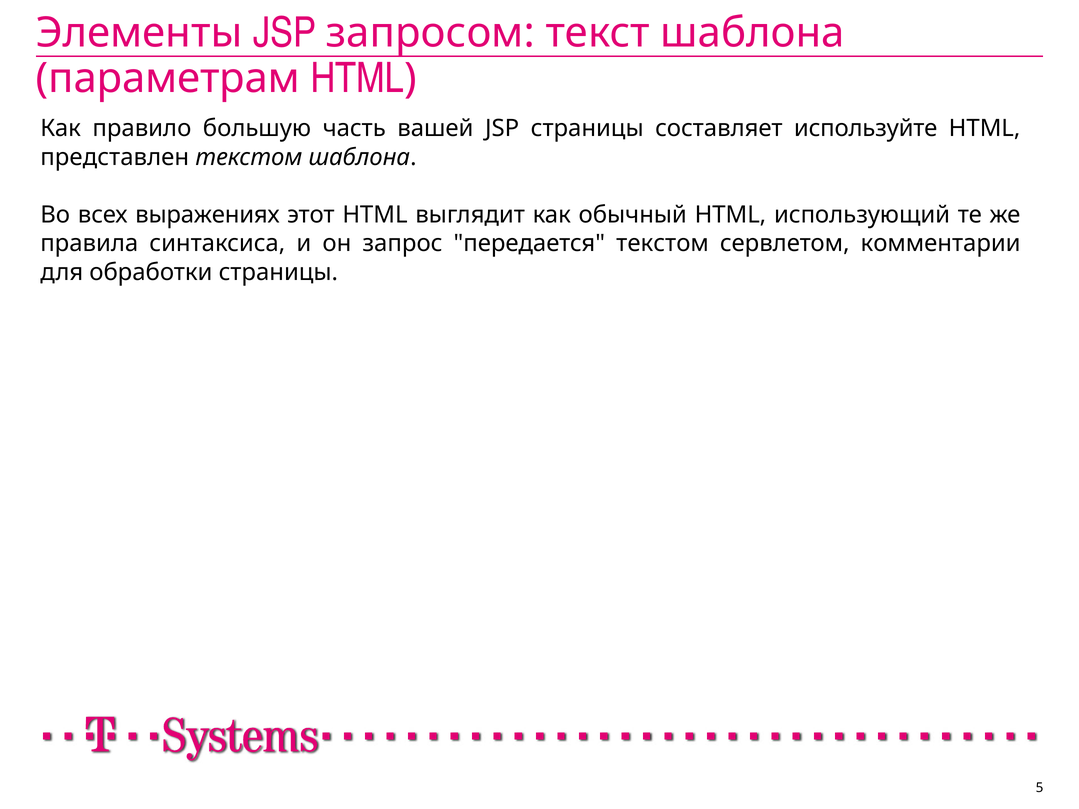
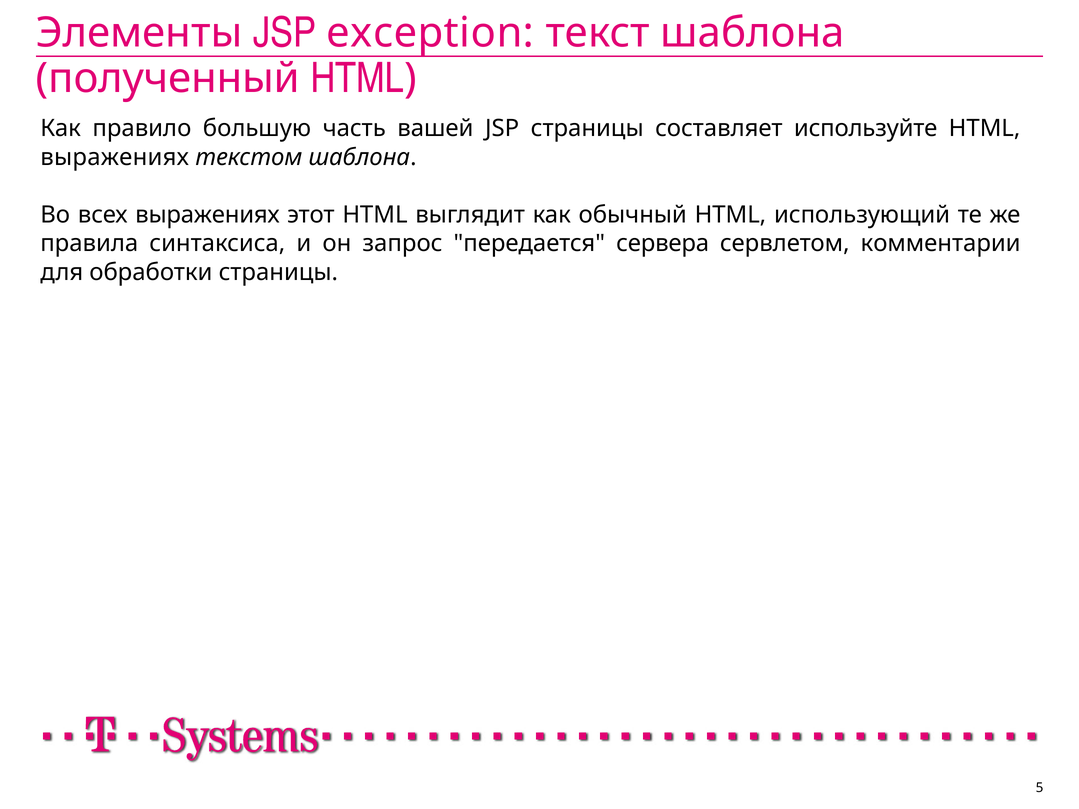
запросом: запросом -> exception
параметрам: параметрам -> полученный
представлен at (115, 157): представлен -> выражениях
передается текстом: текстом -> сервера
